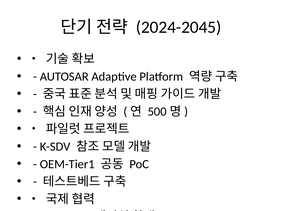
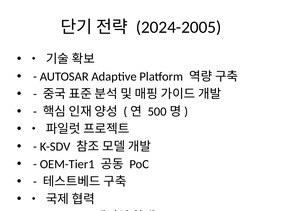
2024-2045: 2024-2045 -> 2024-2005
